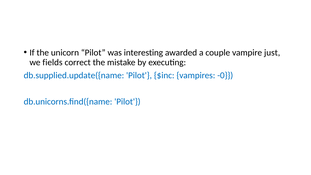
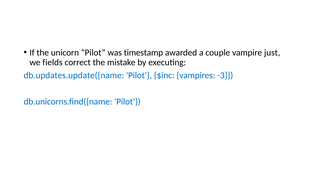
interesting: interesting -> timestamp
db.supplied.update({name: db.supplied.update({name -> db.updates.update({name
-0: -0 -> -3
